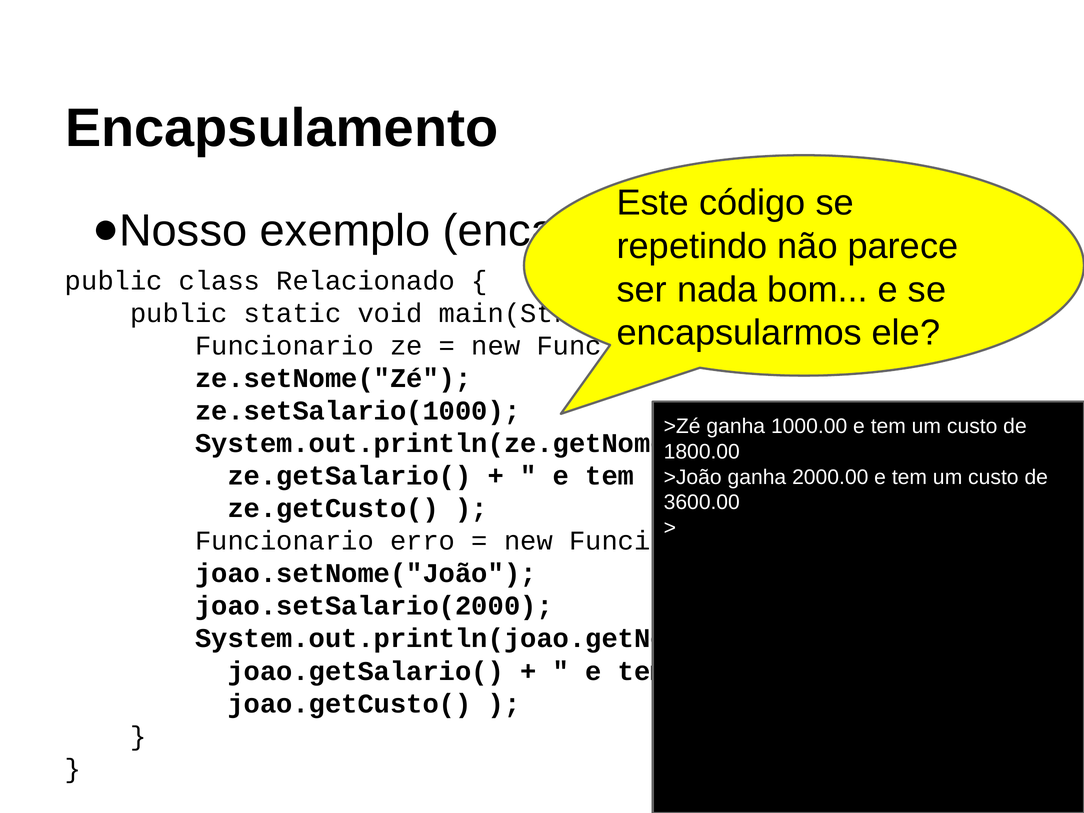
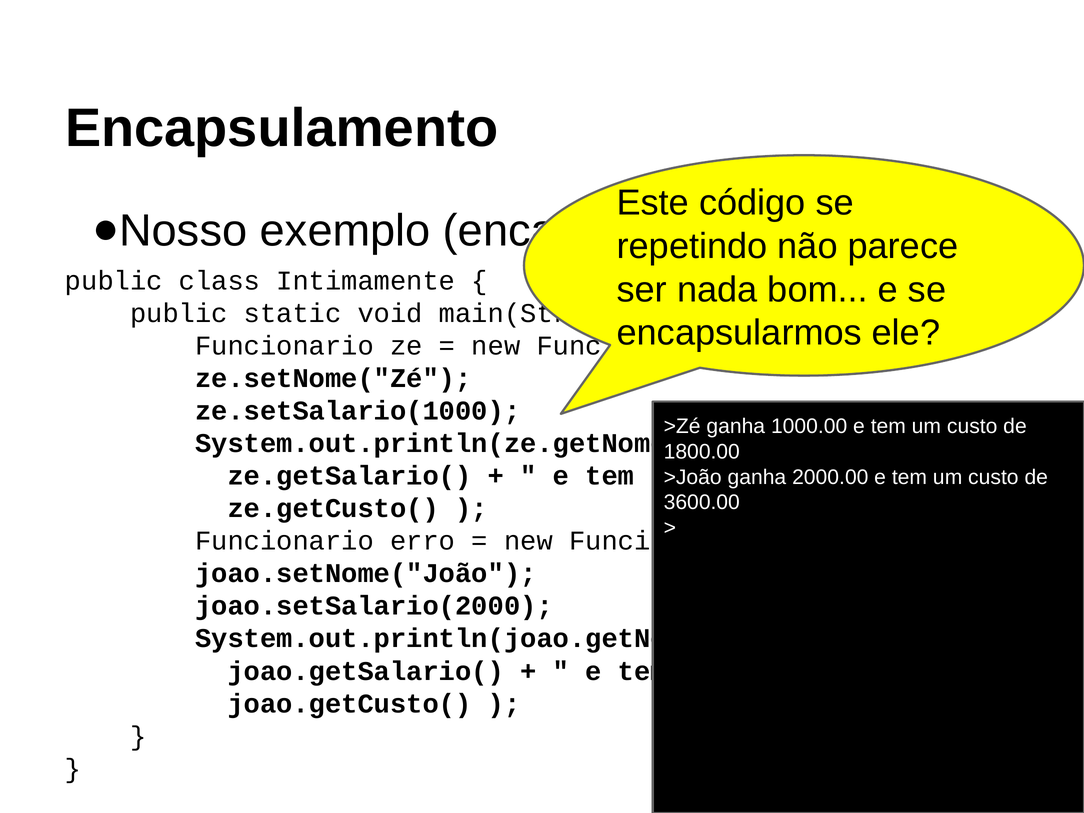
Relacionado: Relacionado -> Intimamente
